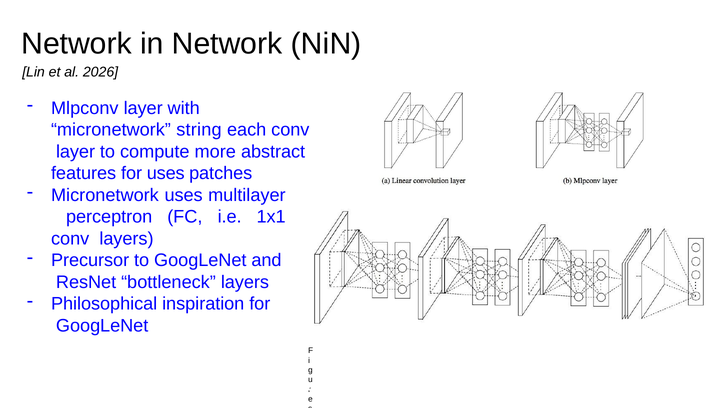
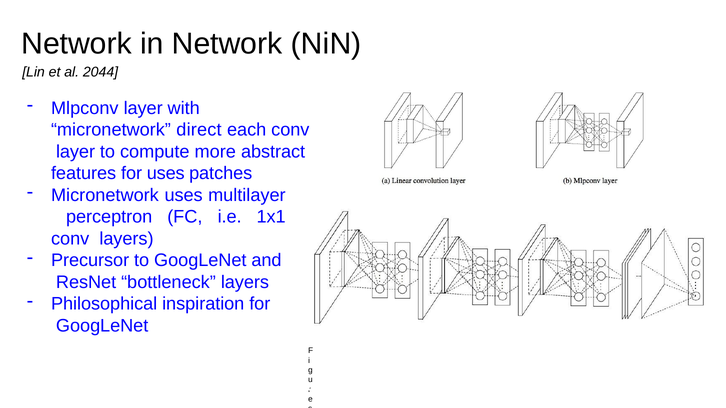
2026: 2026 -> 2044
string: string -> direct
